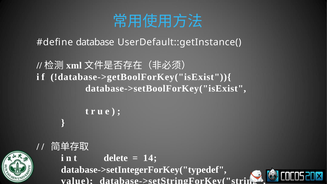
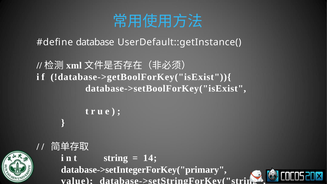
delete: delete -> string
database->setIntegerForKey("typedef: database->setIntegerForKey("typedef -> database->setIntegerForKey("primary
